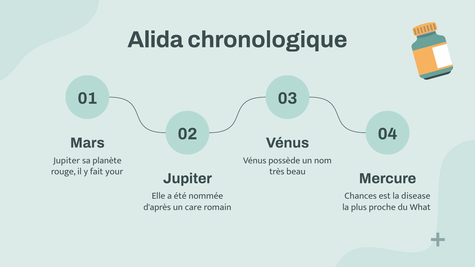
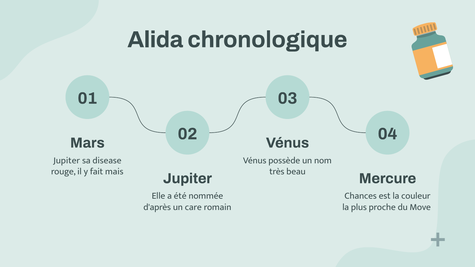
planète: planète -> disease
your: your -> mais
disease: disease -> couleur
What: What -> Move
